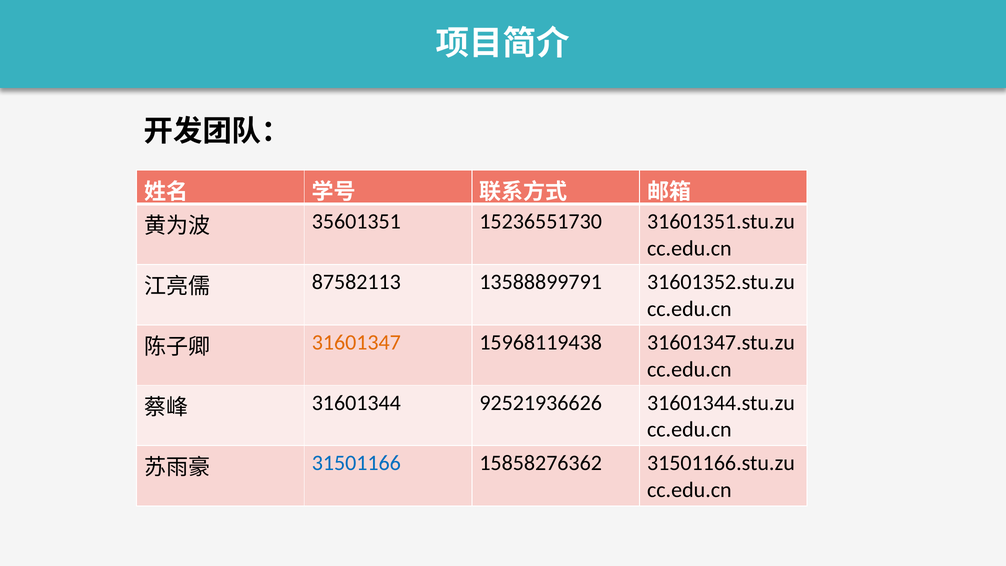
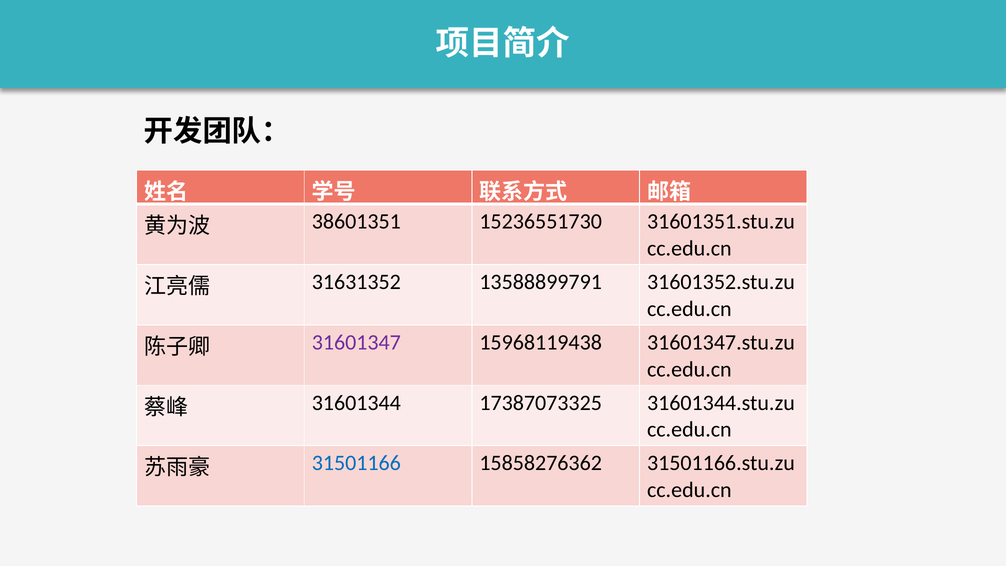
35601351: 35601351 -> 38601351
87582113: 87582113 -> 31631352
31601347 colour: orange -> purple
92521936626: 92521936626 -> 17387073325
